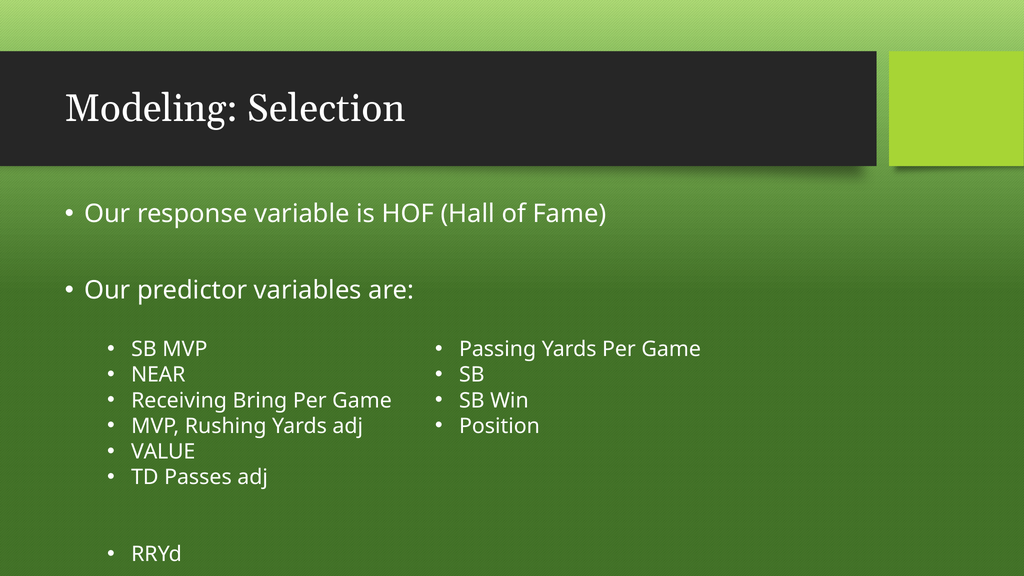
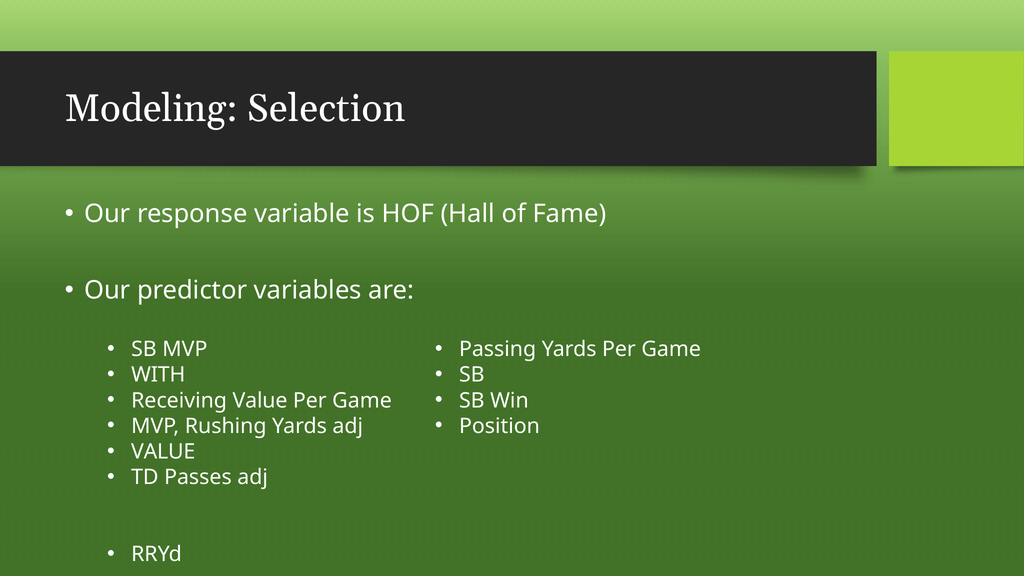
NEAR: NEAR -> WITH
Receiving Bring: Bring -> Value
